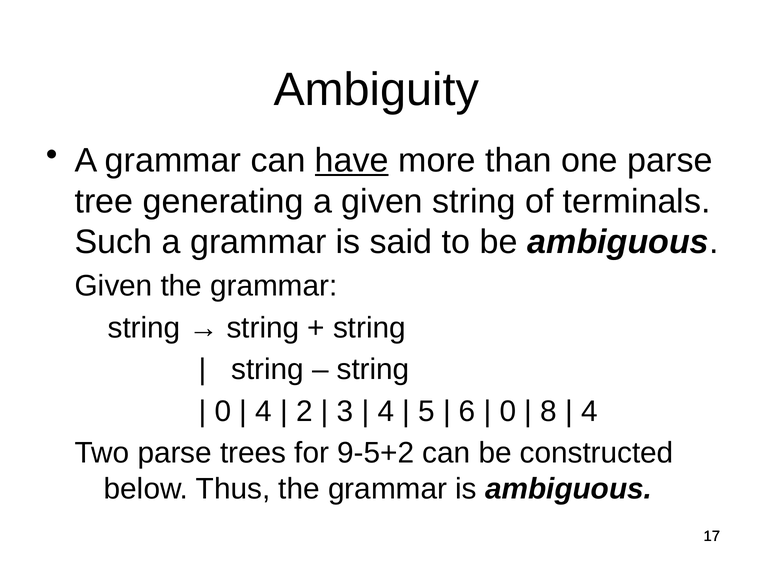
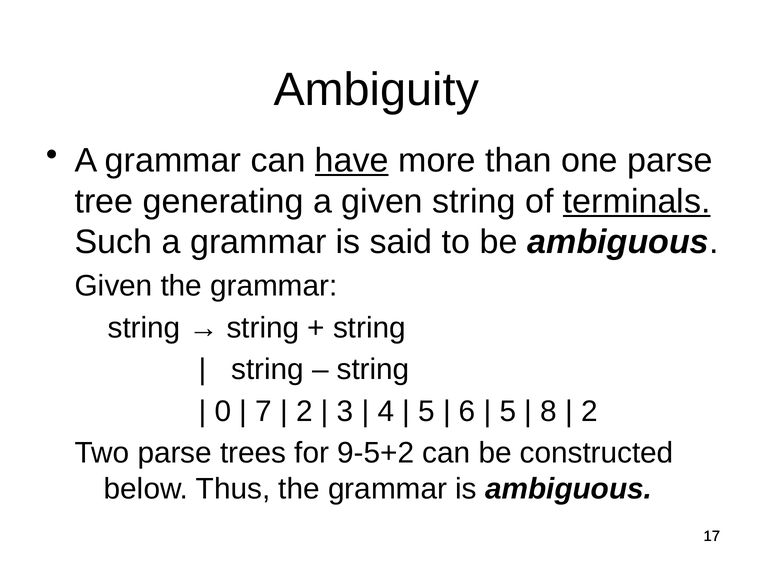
terminals underline: none -> present
4 at (264, 412): 4 -> 7
0 at (508, 412): 0 -> 5
4 at (589, 412): 4 -> 2
